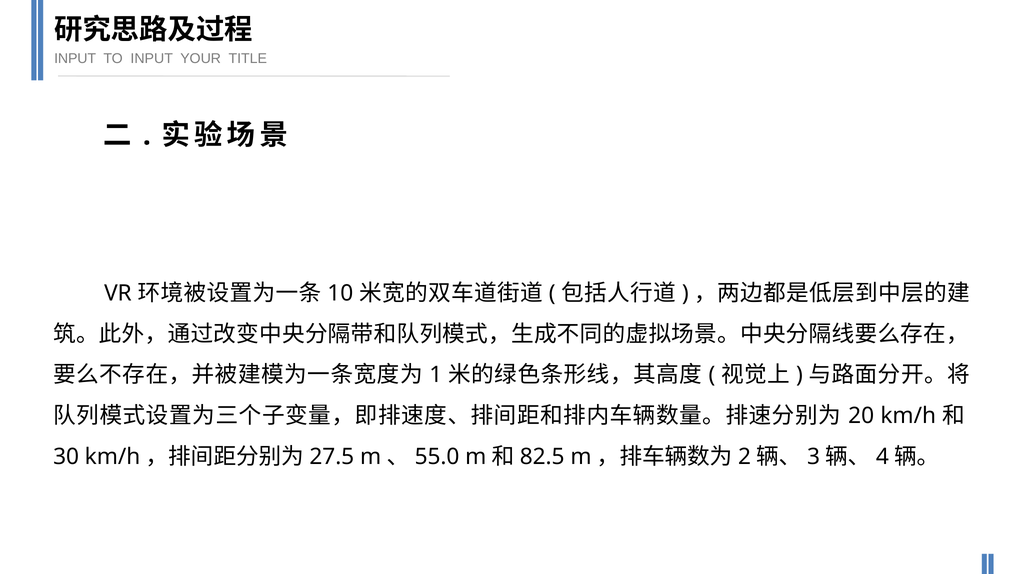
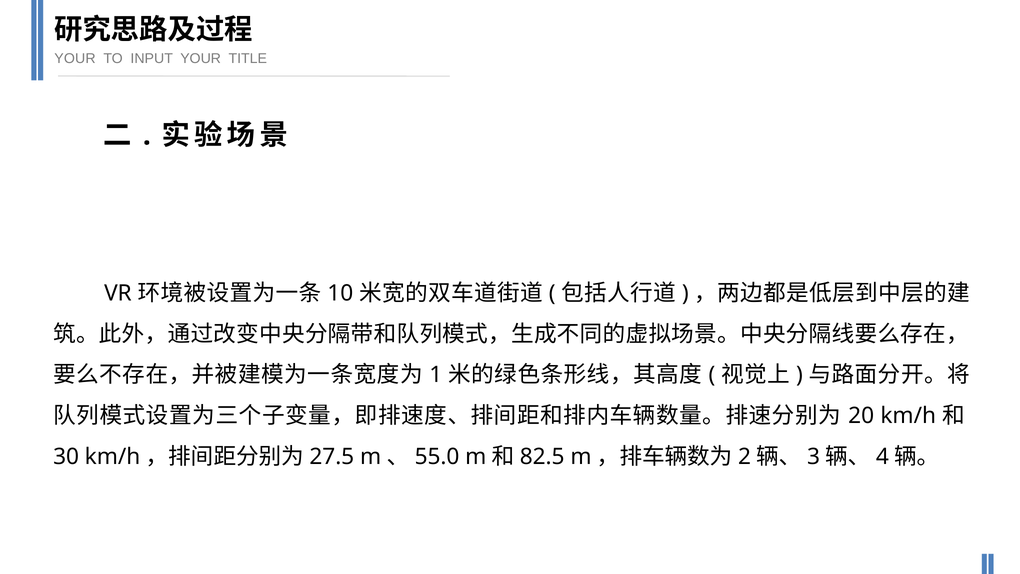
INPUT at (75, 58): INPUT -> YOUR
